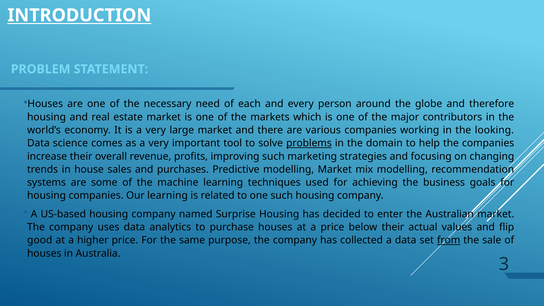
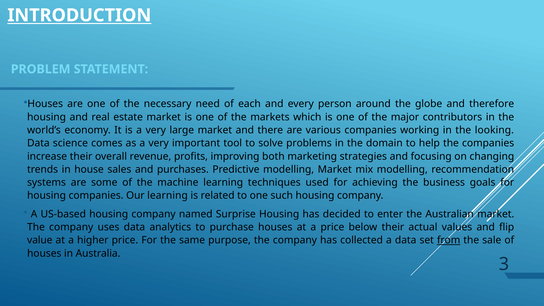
problems underline: present -> none
improving such: such -> both
good: good -> value
